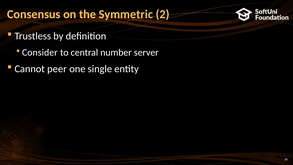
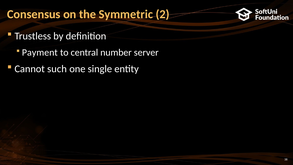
Consider: Consider -> Payment
peer: peer -> such
